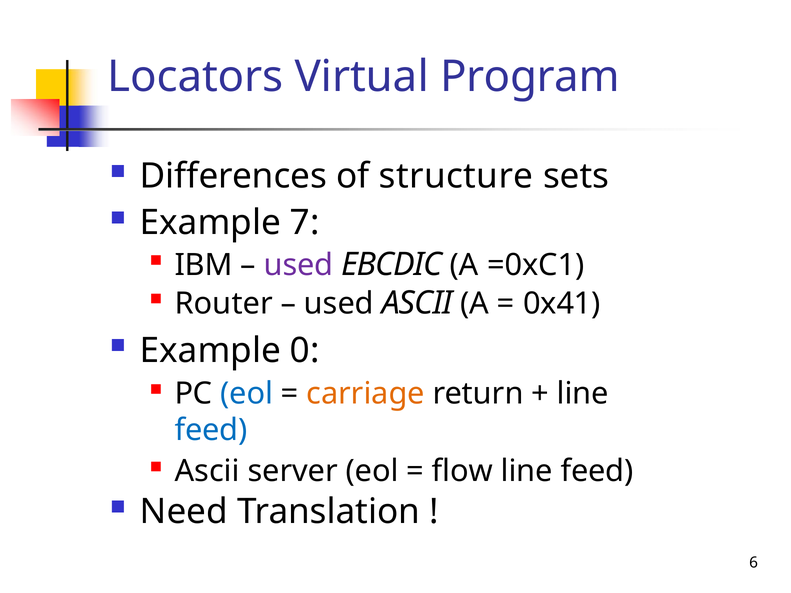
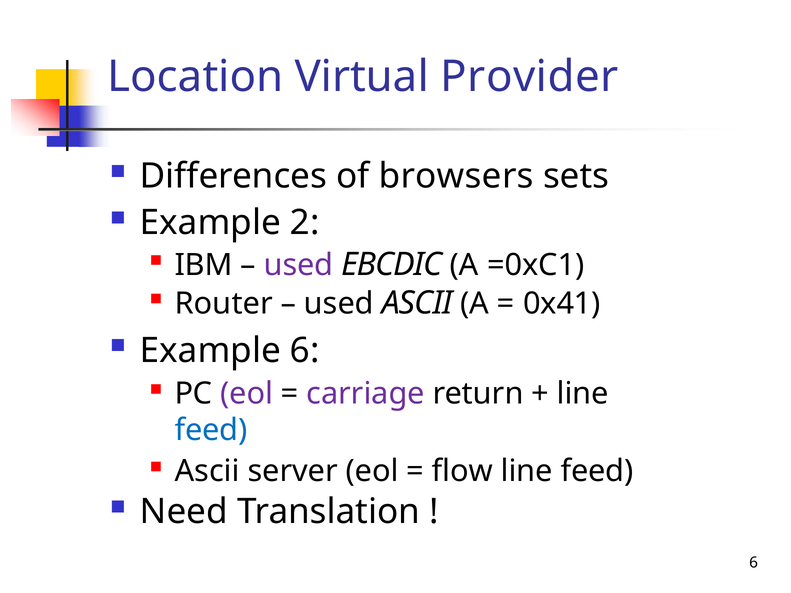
Locators: Locators -> Location
Program: Program -> Provider
structure: structure -> browsers
7: 7 -> 2
Example 0: 0 -> 6
eol at (247, 394) colour: blue -> purple
carriage colour: orange -> purple
